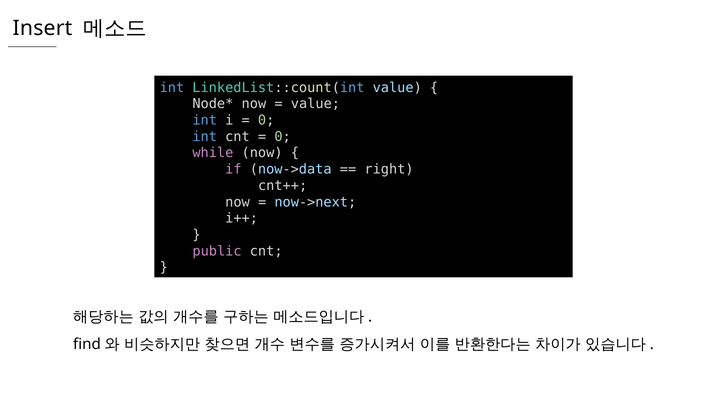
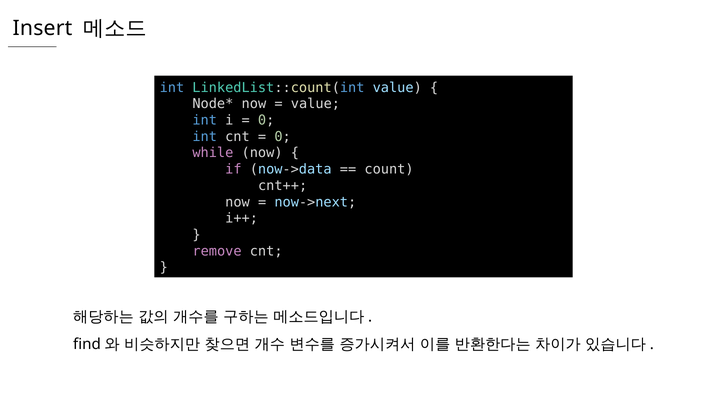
right: right -> count
public: public -> remove
